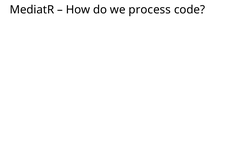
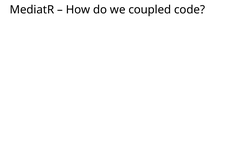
process: process -> coupled
